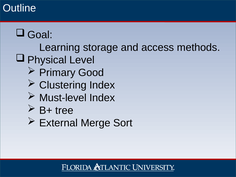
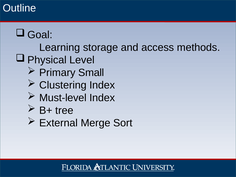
Good: Good -> Small
